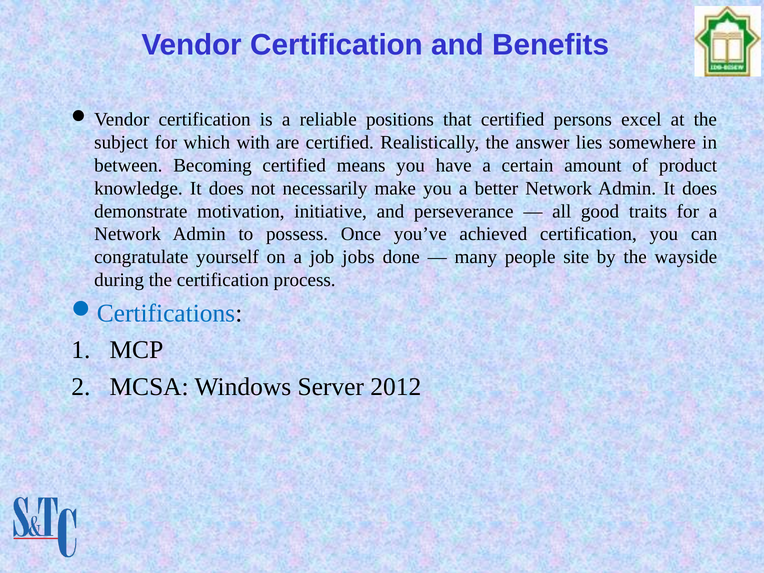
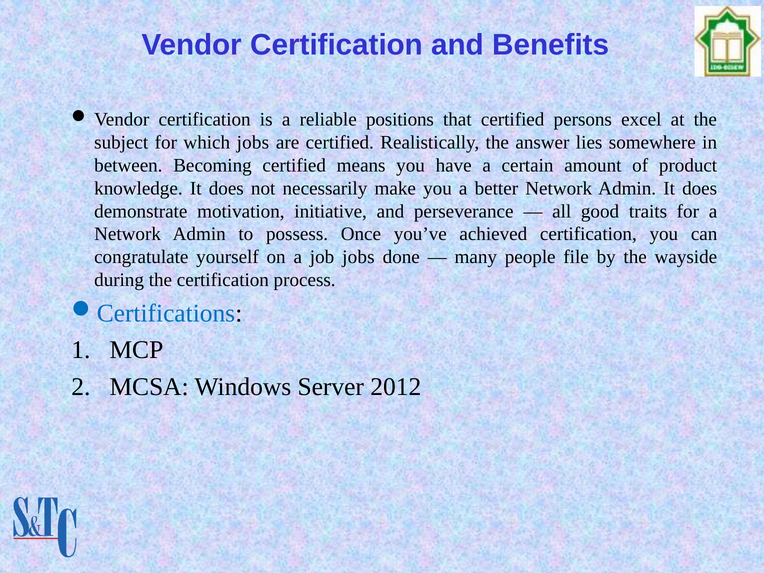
which with: with -> jobs
site: site -> file
